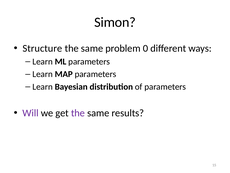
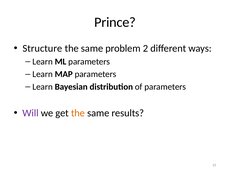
Simon: Simon -> Prince
0: 0 -> 2
the at (78, 113) colour: purple -> orange
